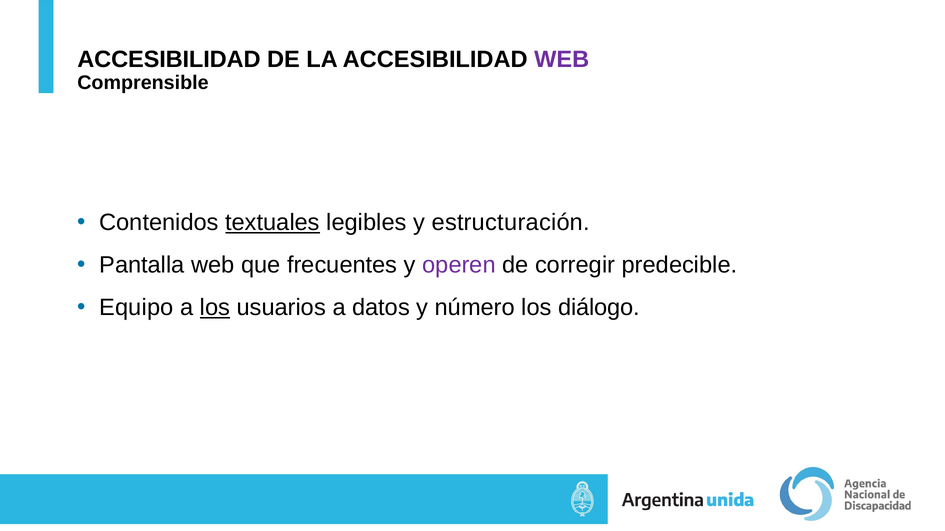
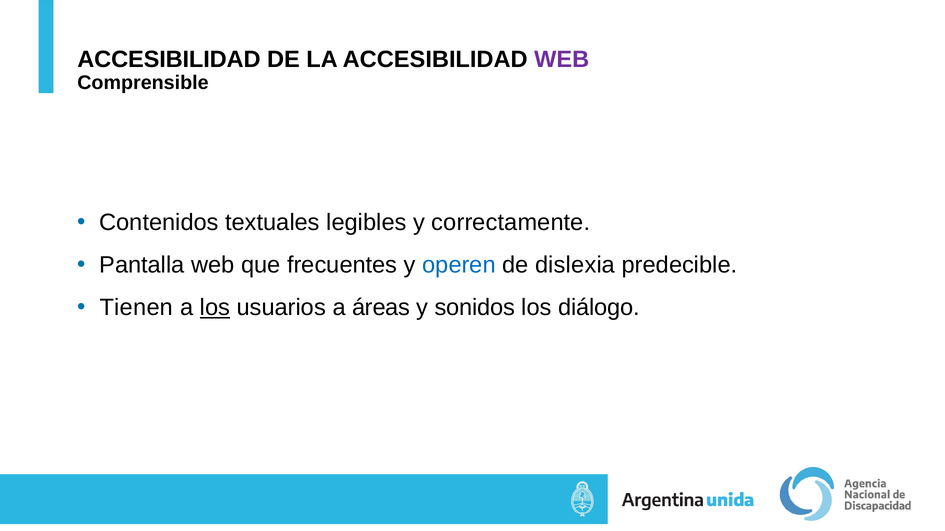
textuales underline: present -> none
estructuración: estructuración -> correctamente
operen colour: purple -> blue
corregir: corregir -> dislexia
Equipo: Equipo -> Tienen
datos: datos -> áreas
número: número -> sonidos
